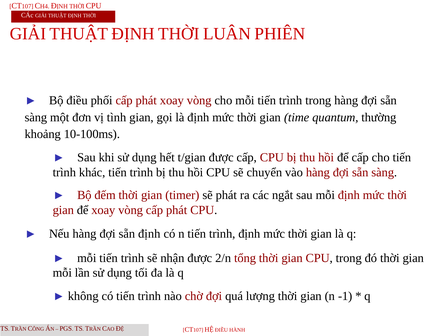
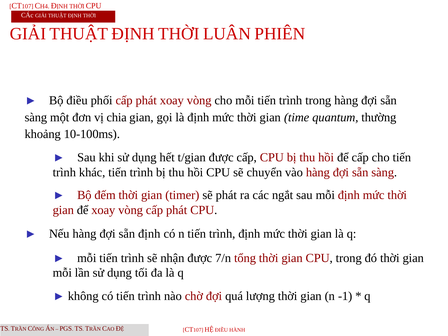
tình: tình -> chia
2/n: 2/n -> 7/n
